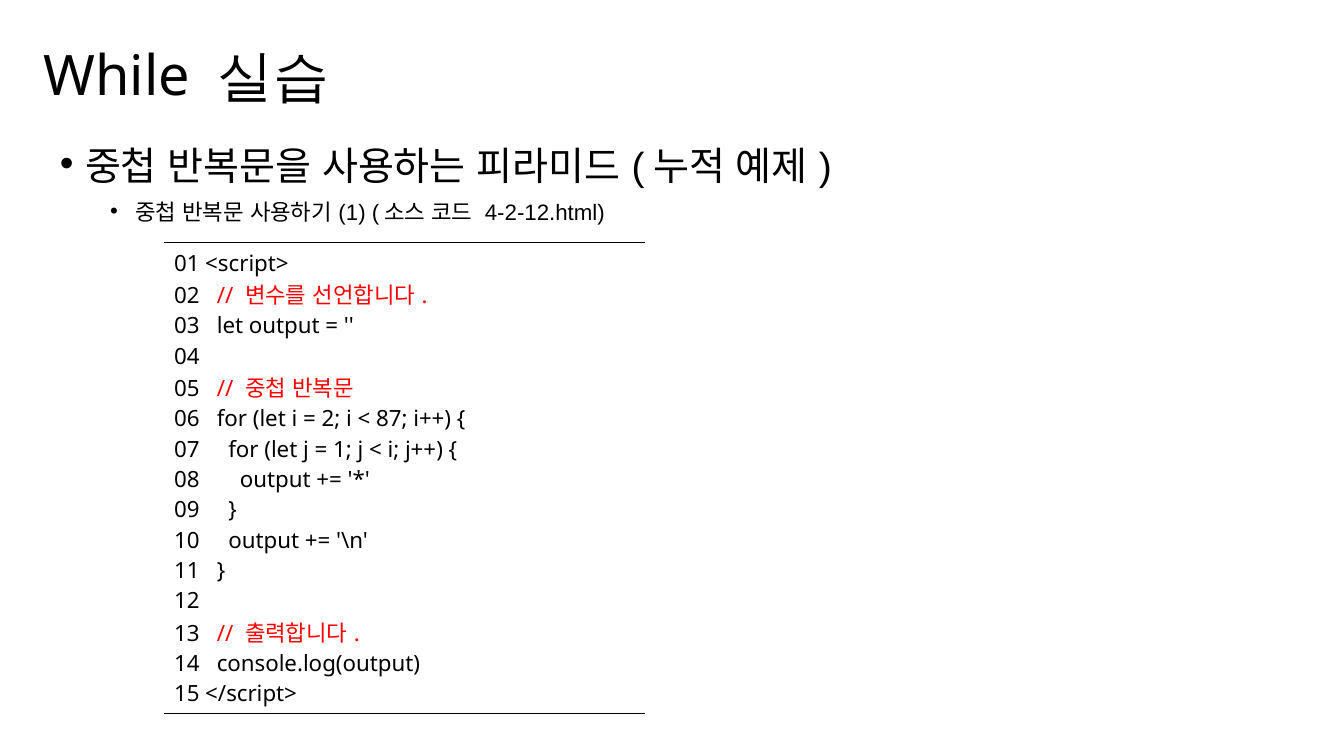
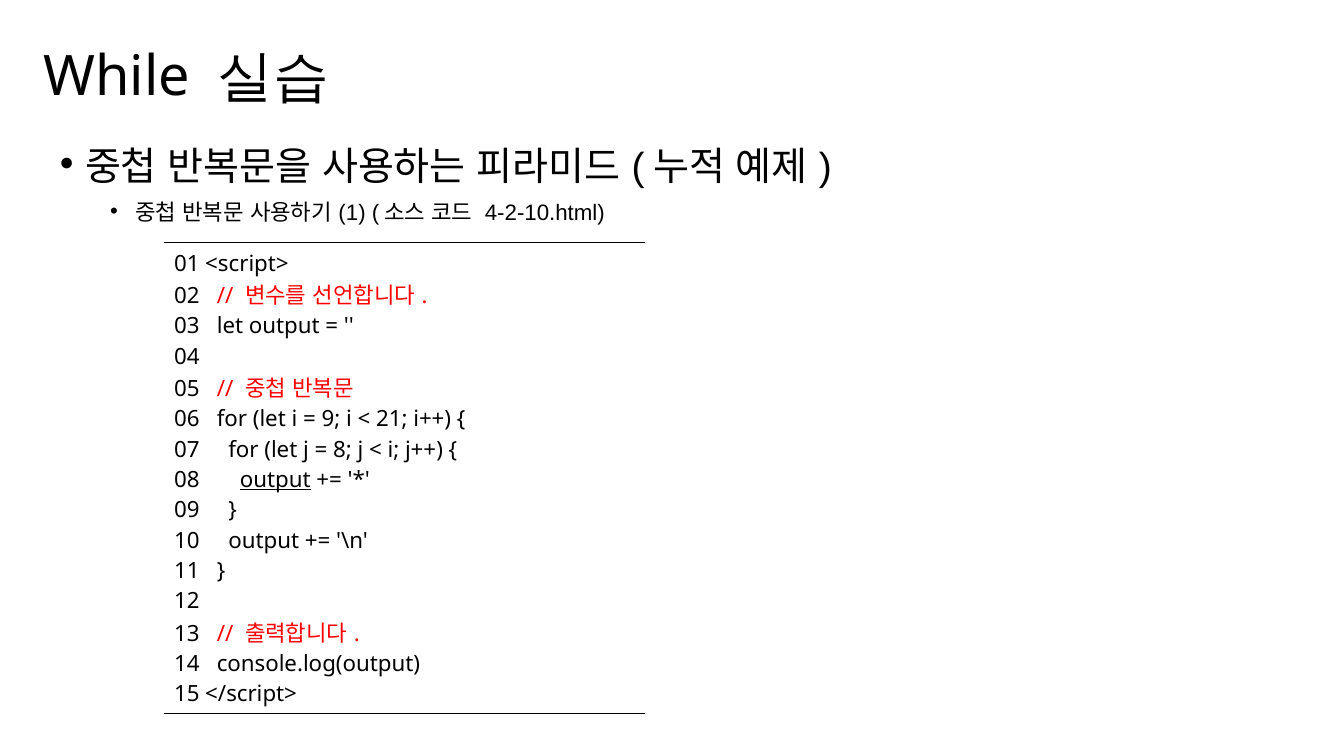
4-2-12.html: 4-2-12.html -> 4-2-10.html
2: 2 -> 9
87: 87 -> 21
1 at (343, 450): 1 -> 8
output at (275, 480) underline: none -> present
